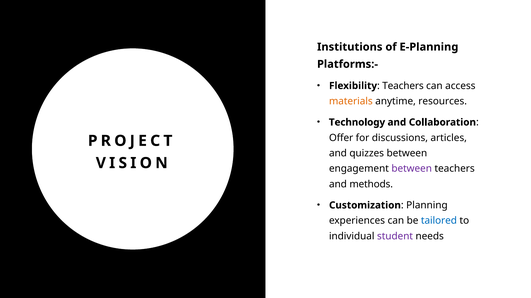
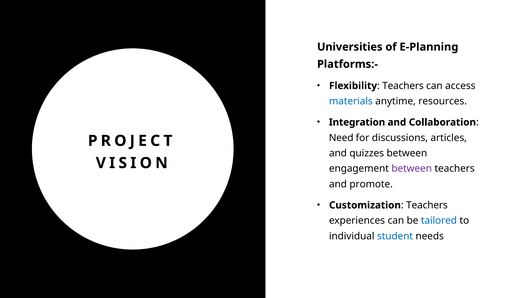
Institutions: Institutions -> Universities
materials colour: orange -> blue
Technology: Technology -> Integration
Offer: Offer -> Need
methods: methods -> promote
Planning at (427, 206): Planning -> Teachers
student colour: purple -> blue
